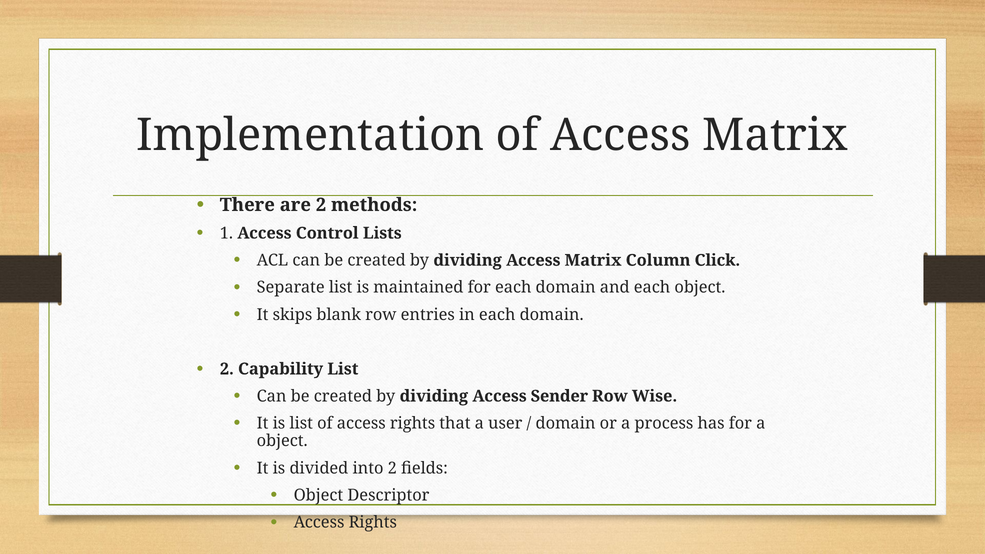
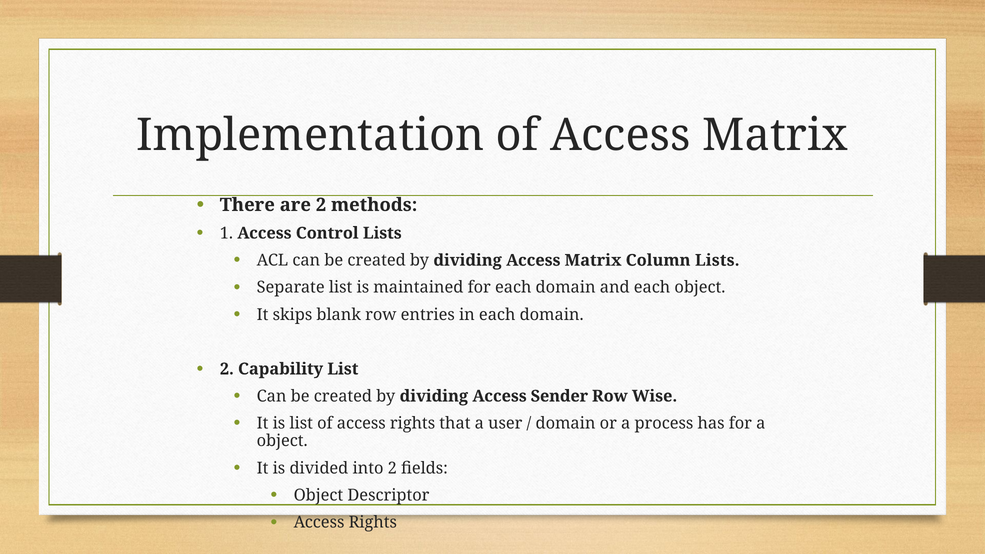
Column Click: Click -> Lists
